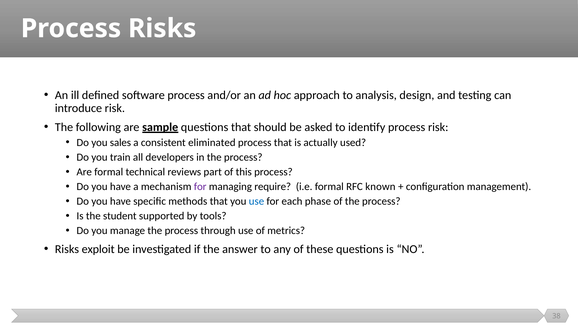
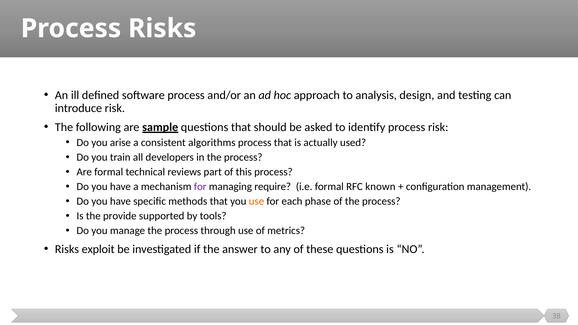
sales: sales -> arise
eliminated: eliminated -> algorithms
use at (256, 201) colour: blue -> orange
student: student -> provide
